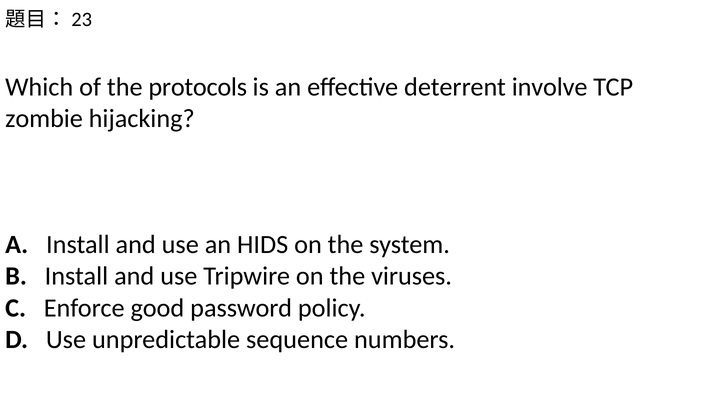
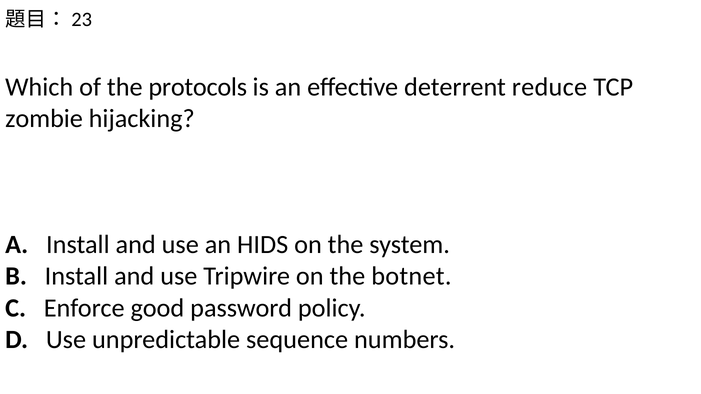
involve: involve -> reduce
viruses: viruses -> botnet
